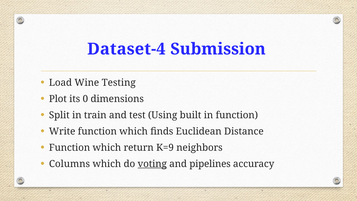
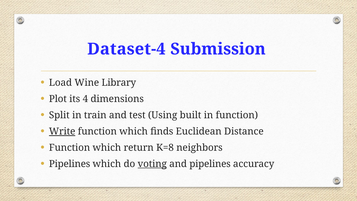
Testing: Testing -> Library
0: 0 -> 4
Write underline: none -> present
K=9: K=9 -> K=8
Columns at (69, 164): Columns -> Pipelines
